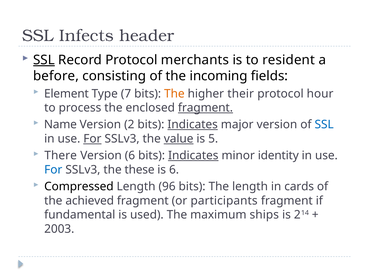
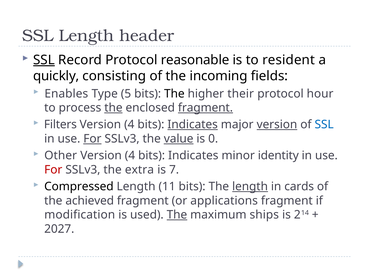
SSL Infects: Infects -> Length
merchants: merchants -> reasonable
before: before -> quickly
Element: Element -> Enables
7: 7 -> 5
The at (174, 94) colour: orange -> black
the at (113, 108) underline: none -> present
Name: Name -> Filters
2 at (129, 124): 2 -> 4
version at (277, 124) underline: none -> present
5: 5 -> 0
There: There -> Other
6 at (130, 155): 6 -> 4
Indicates at (193, 155) underline: present -> none
For at (53, 170) colour: blue -> red
these: these -> extra
is 6: 6 -> 7
96: 96 -> 11
length at (250, 186) underline: none -> present
participants: participants -> applications
fundamental: fundamental -> modification
The at (177, 215) underline: none -> present
2003: 2003 -> 2027
